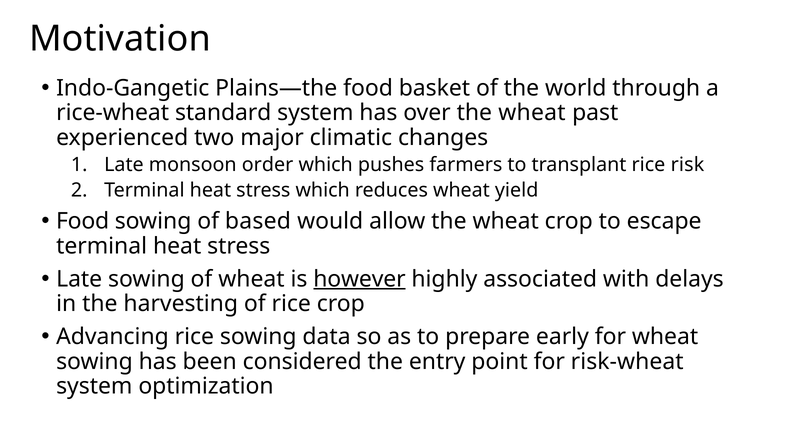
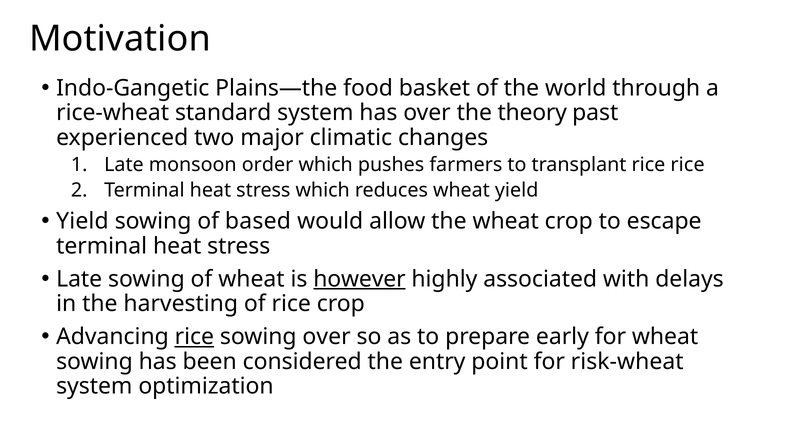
over the wheat: wheat -> theory
rice risk: risk -> rice
Food at (83, 221): Food -> Yield
rice at (194, 336) underline: none -> present
sowing data: data -> over
